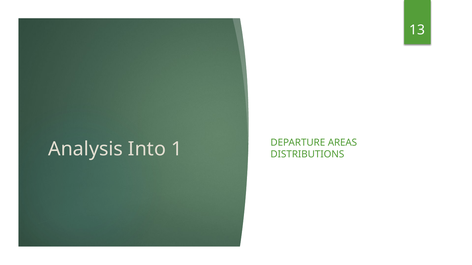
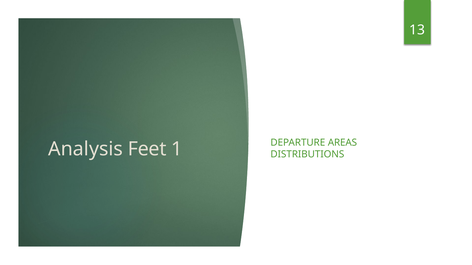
Into: Into -> Feet
